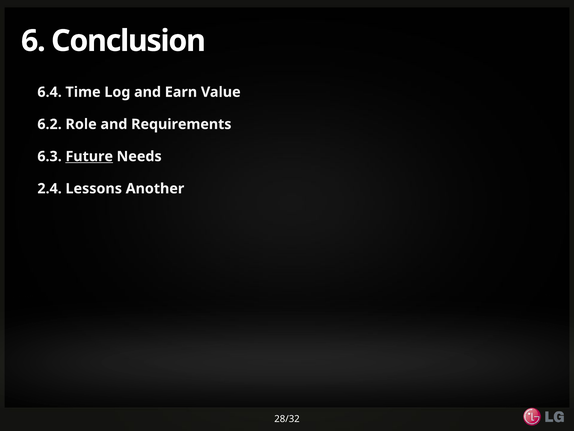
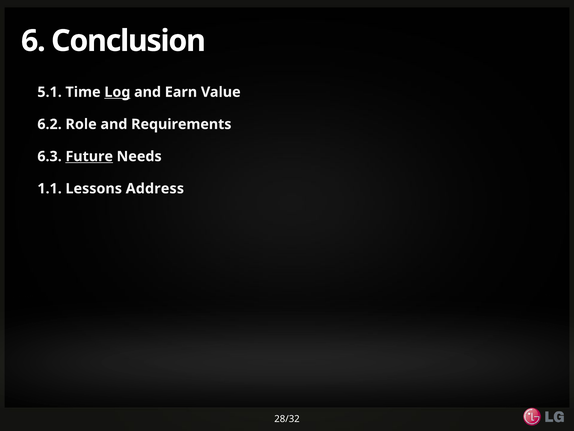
6.4: 6.4 -> 5.1
Log underline: none -> present
2.4: 2.4 -> 1.1
Another: Another -> Address
